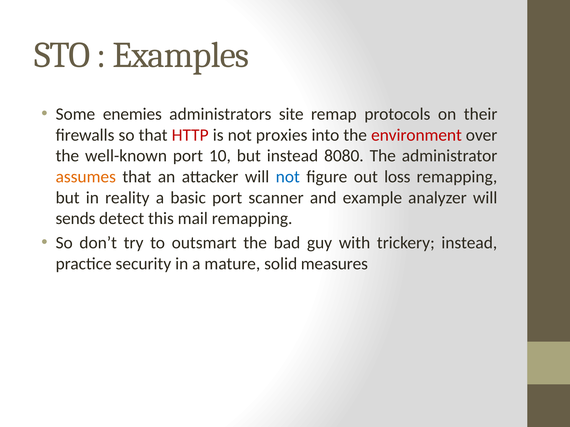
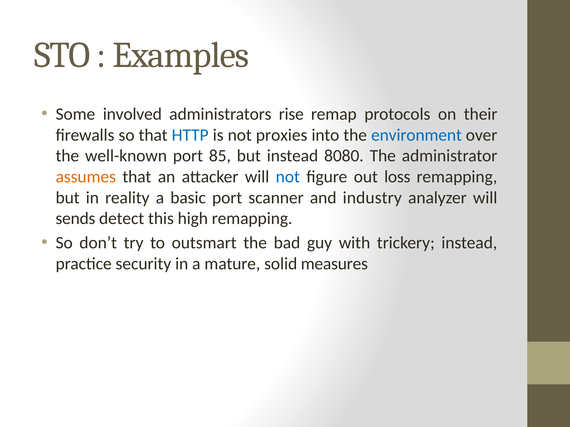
enemies: enemies -> involved
site: site -> rise
HTTP colour: red -> blue
environment colour: red -> blue
10: 10 -> 85
example: example -> industry
mail: mail -> high
